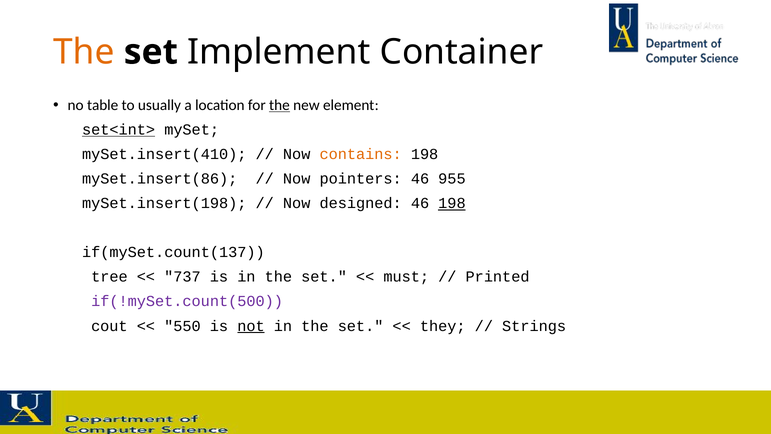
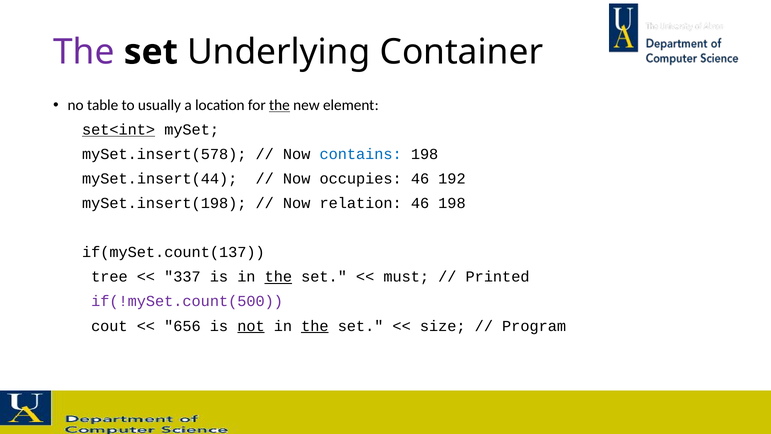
The at (84, 52) colour: orange -> purple
Implement: Implement -> Underlying
mySet.insert(410: mySet.insert(410 -> mySet.insert(578
contains colour: orange -> blue
mySet.insert(86: mySet.insert(86 -> mySet.insert(44
pointers: pointers -> occupies
955: 955 -> 192
designed: designed -> relation
198 at (452, 203) underline: present -> none
737: 737 -> 337
the at (278, 277) underline: none -> present
550: 550 -> 656
the at (315, 326) underline: none -> present
they: they -> size
Strings: Strings -> Program
